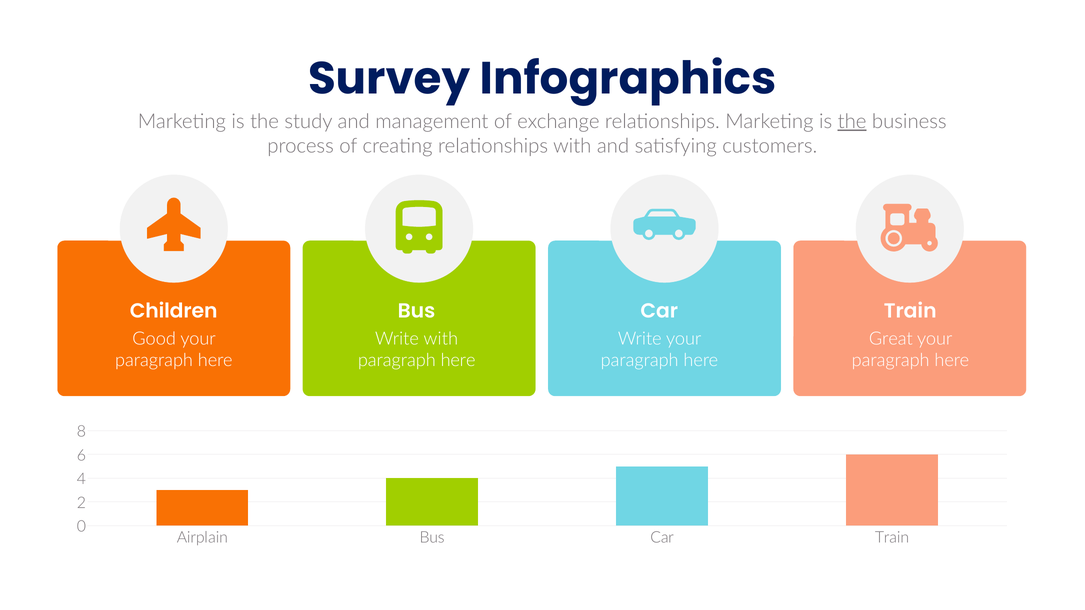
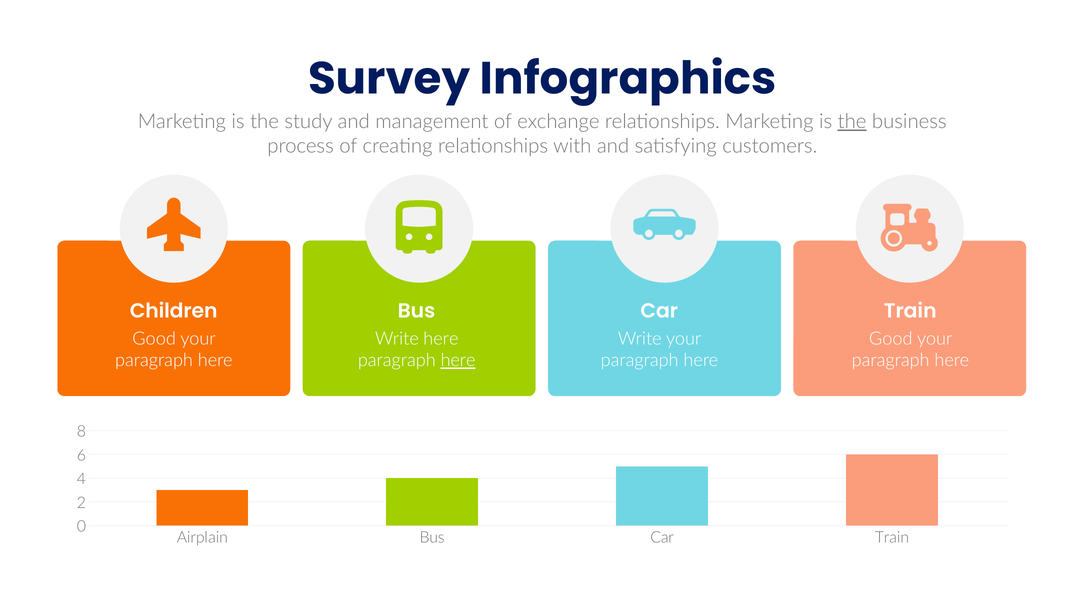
Write with: with -> here
Great at (891, 339): Great -> Good
here at (458, 361) underline: none -> present
